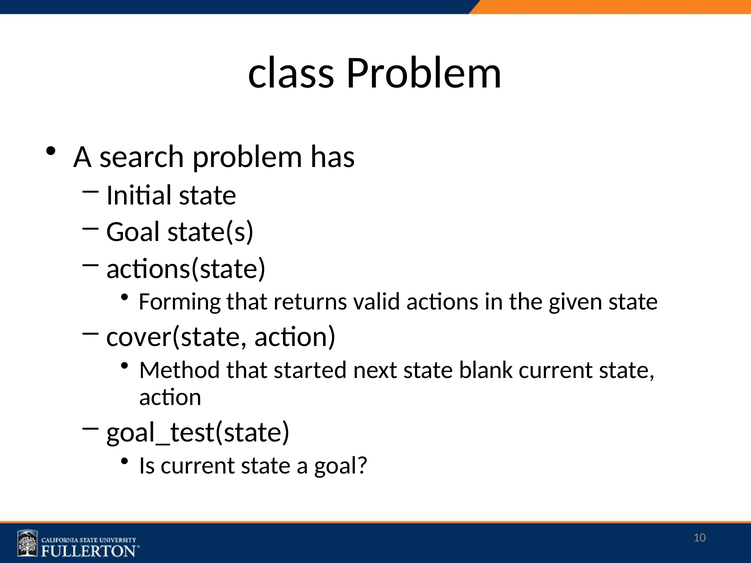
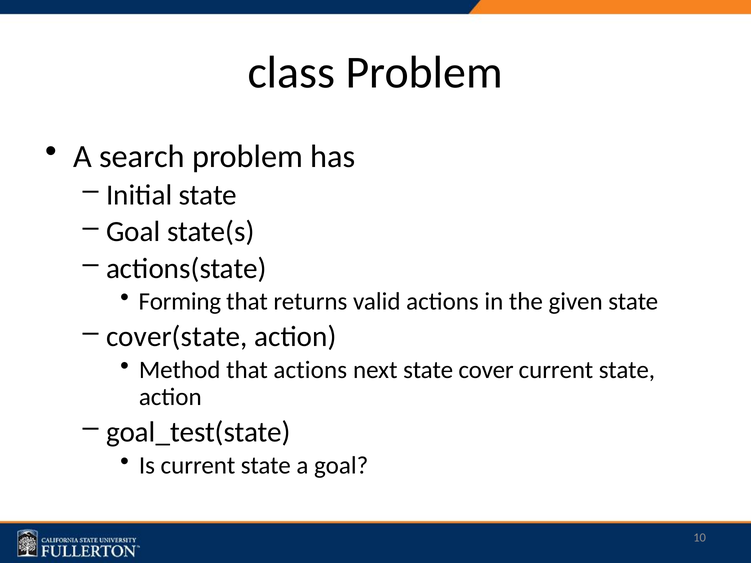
that started: started -> actions
blank: blank -> cover
